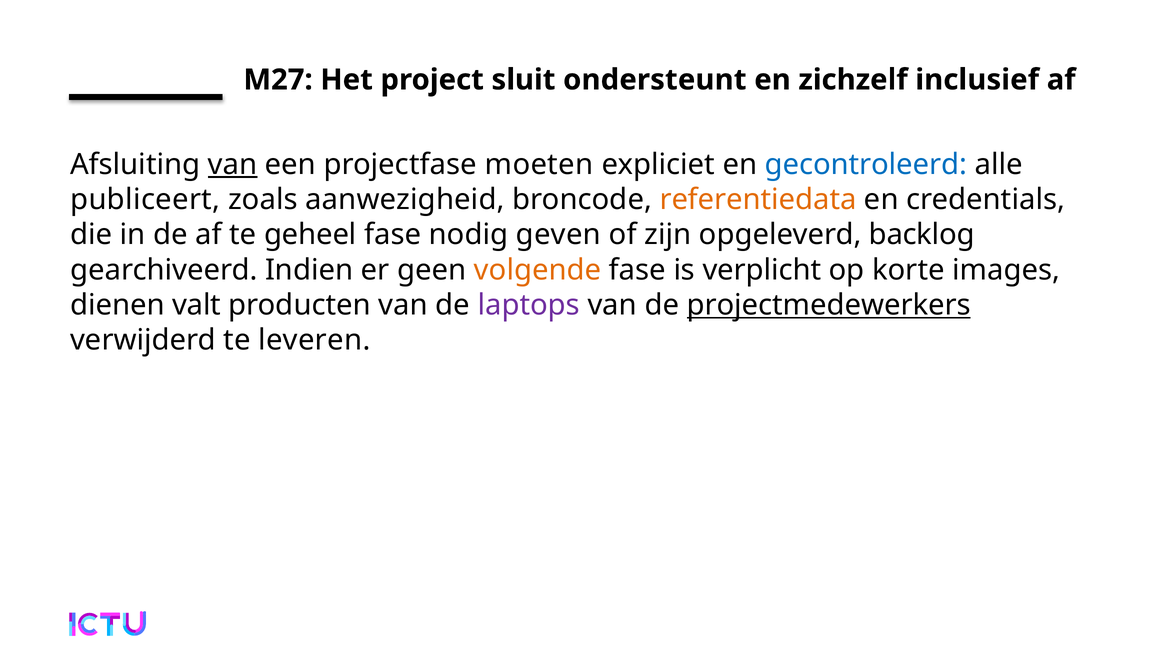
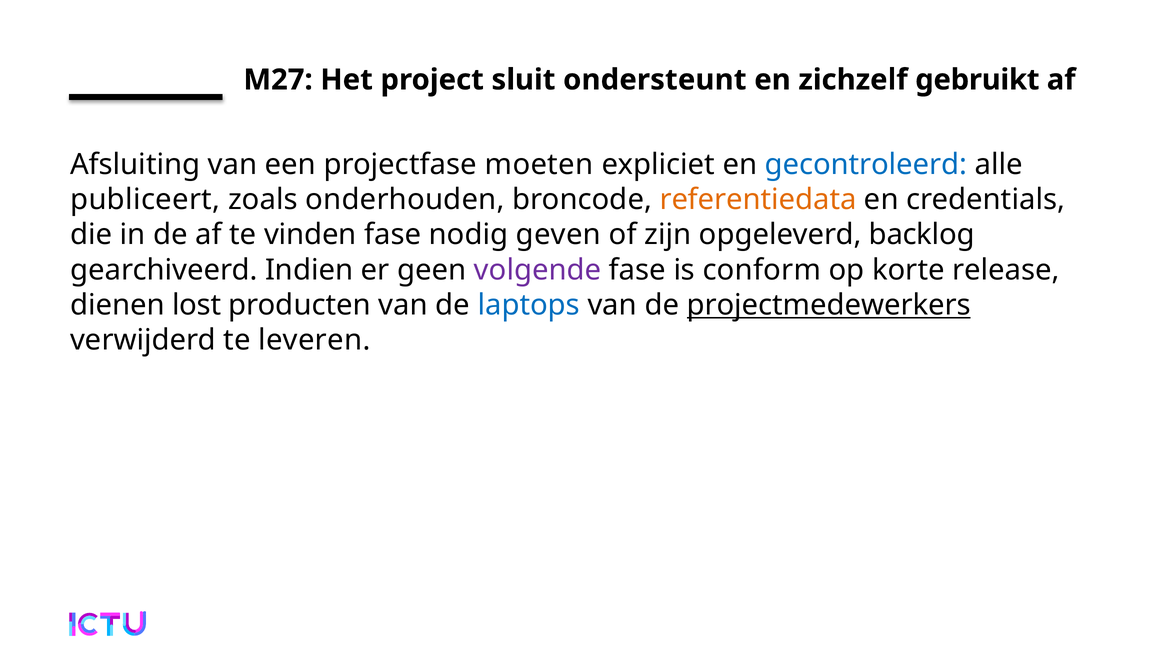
inclusief: inclusief -> gebruikt
van at (233, 165) underline: present -> none
aanwezigheid: aanwezigheid -> onderhouden
geheel: geheel -> vinden
volgende colour: orange -> purple
verplicht: verplicht -> conform
images: images -> release
valt: valt -> lost
laptops colour: purple -> blue
